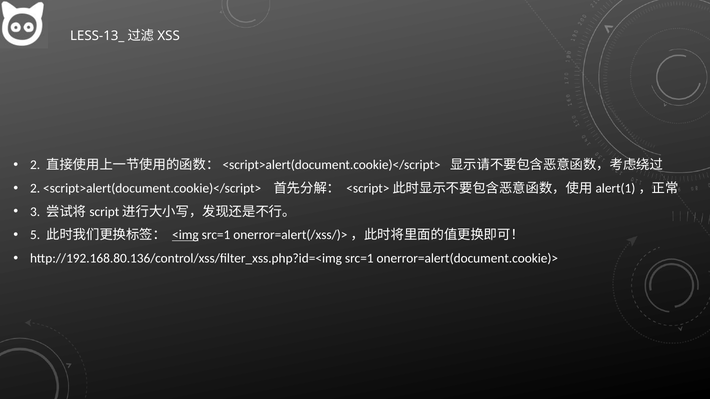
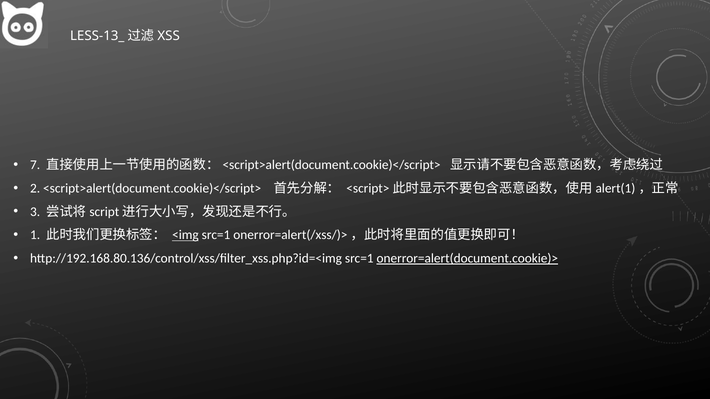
2 at (35, 165): 2 -> 7
5: 5 -> 1
onerror=alert(document.cookie)> underline: none -> present
